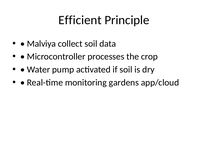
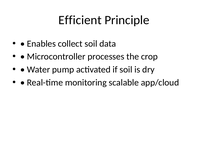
Malviya: Malviya -> Enables
gardens: gardens -> scalable
